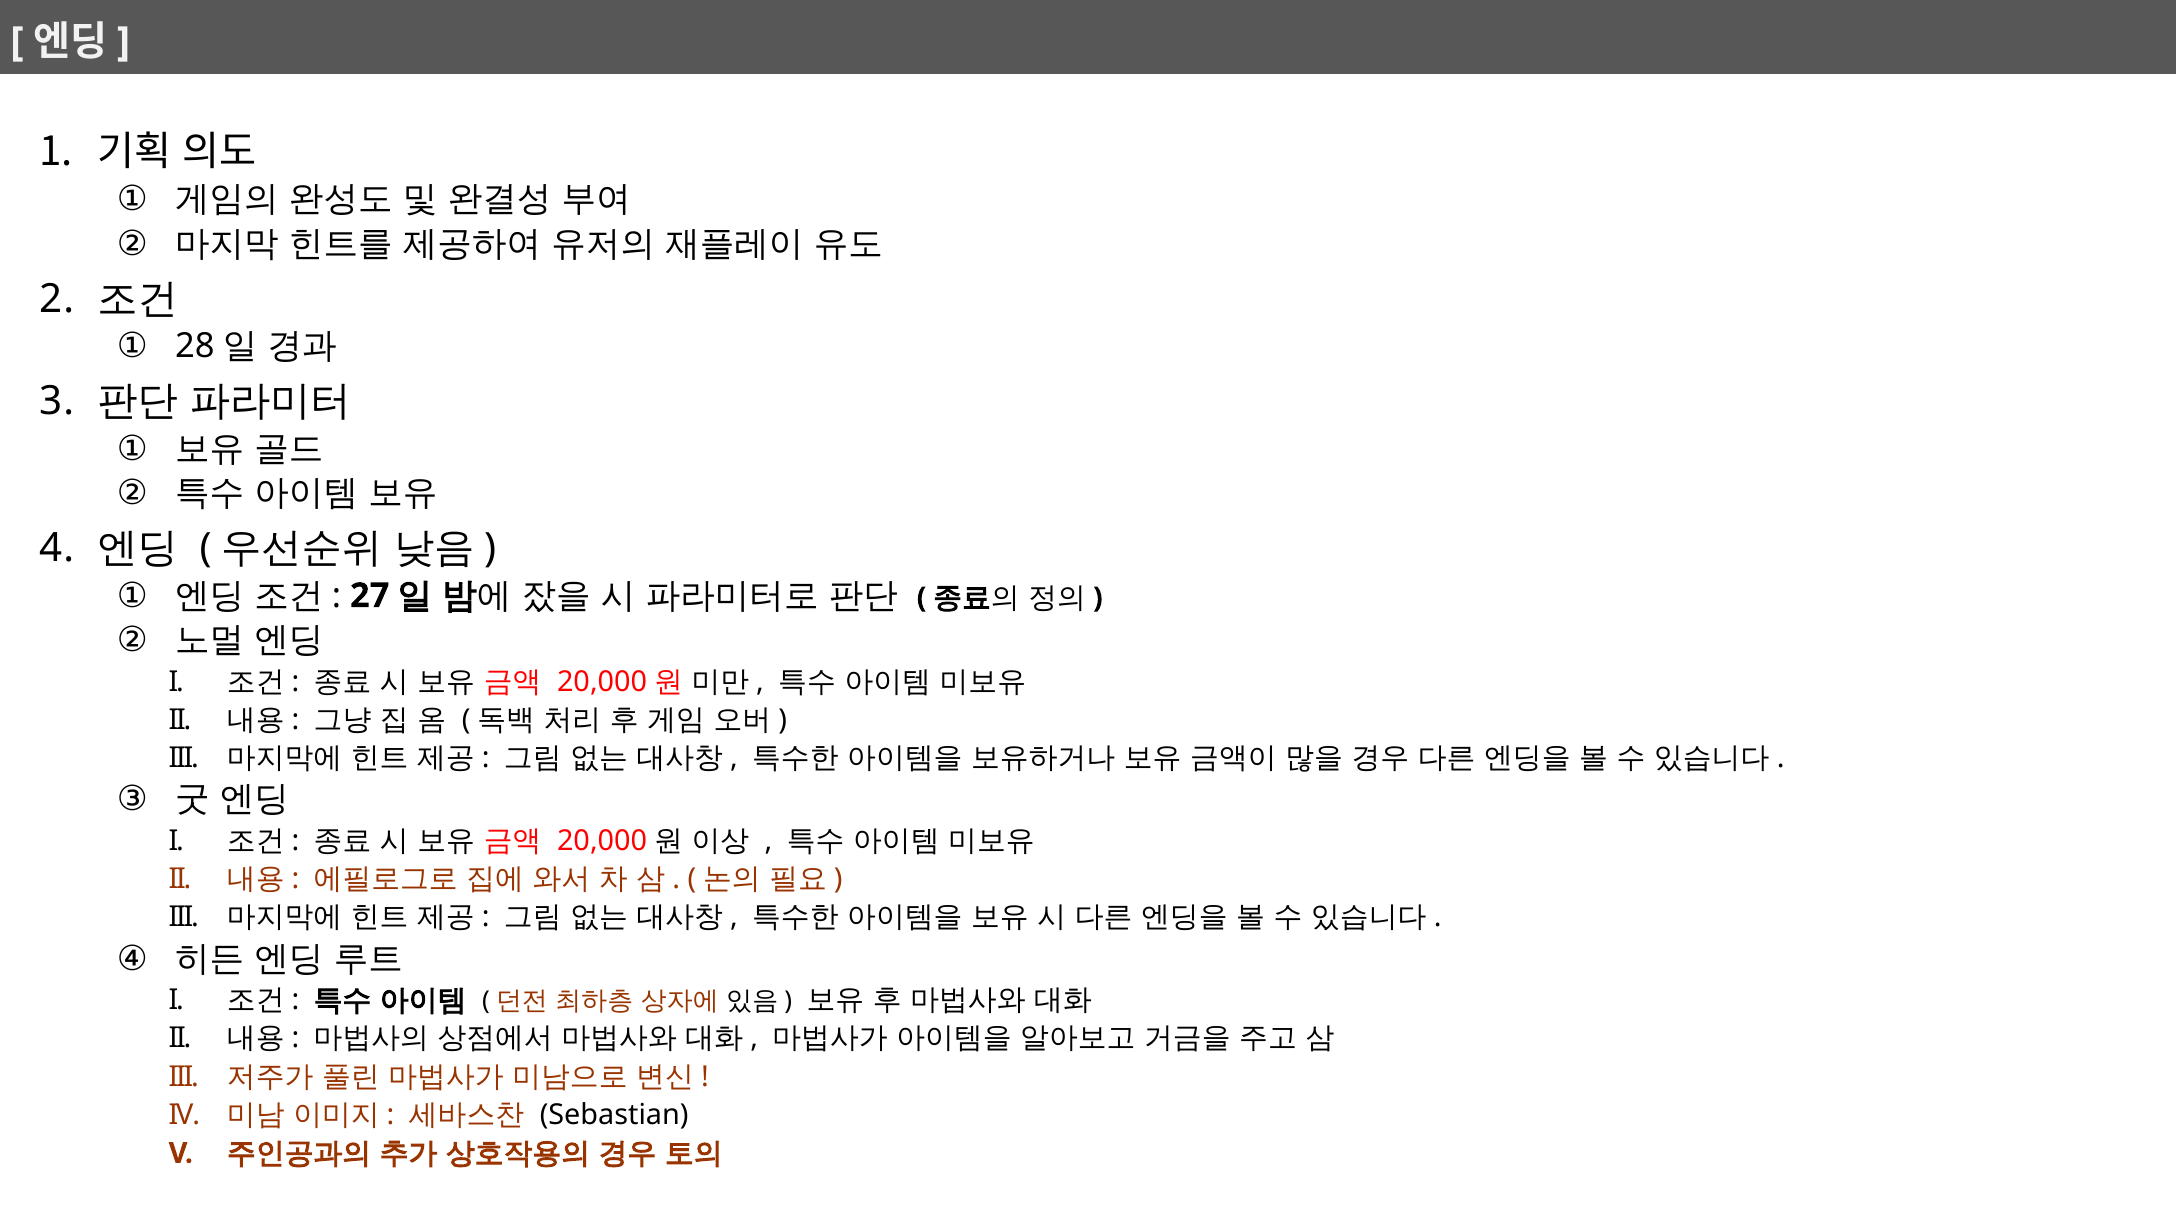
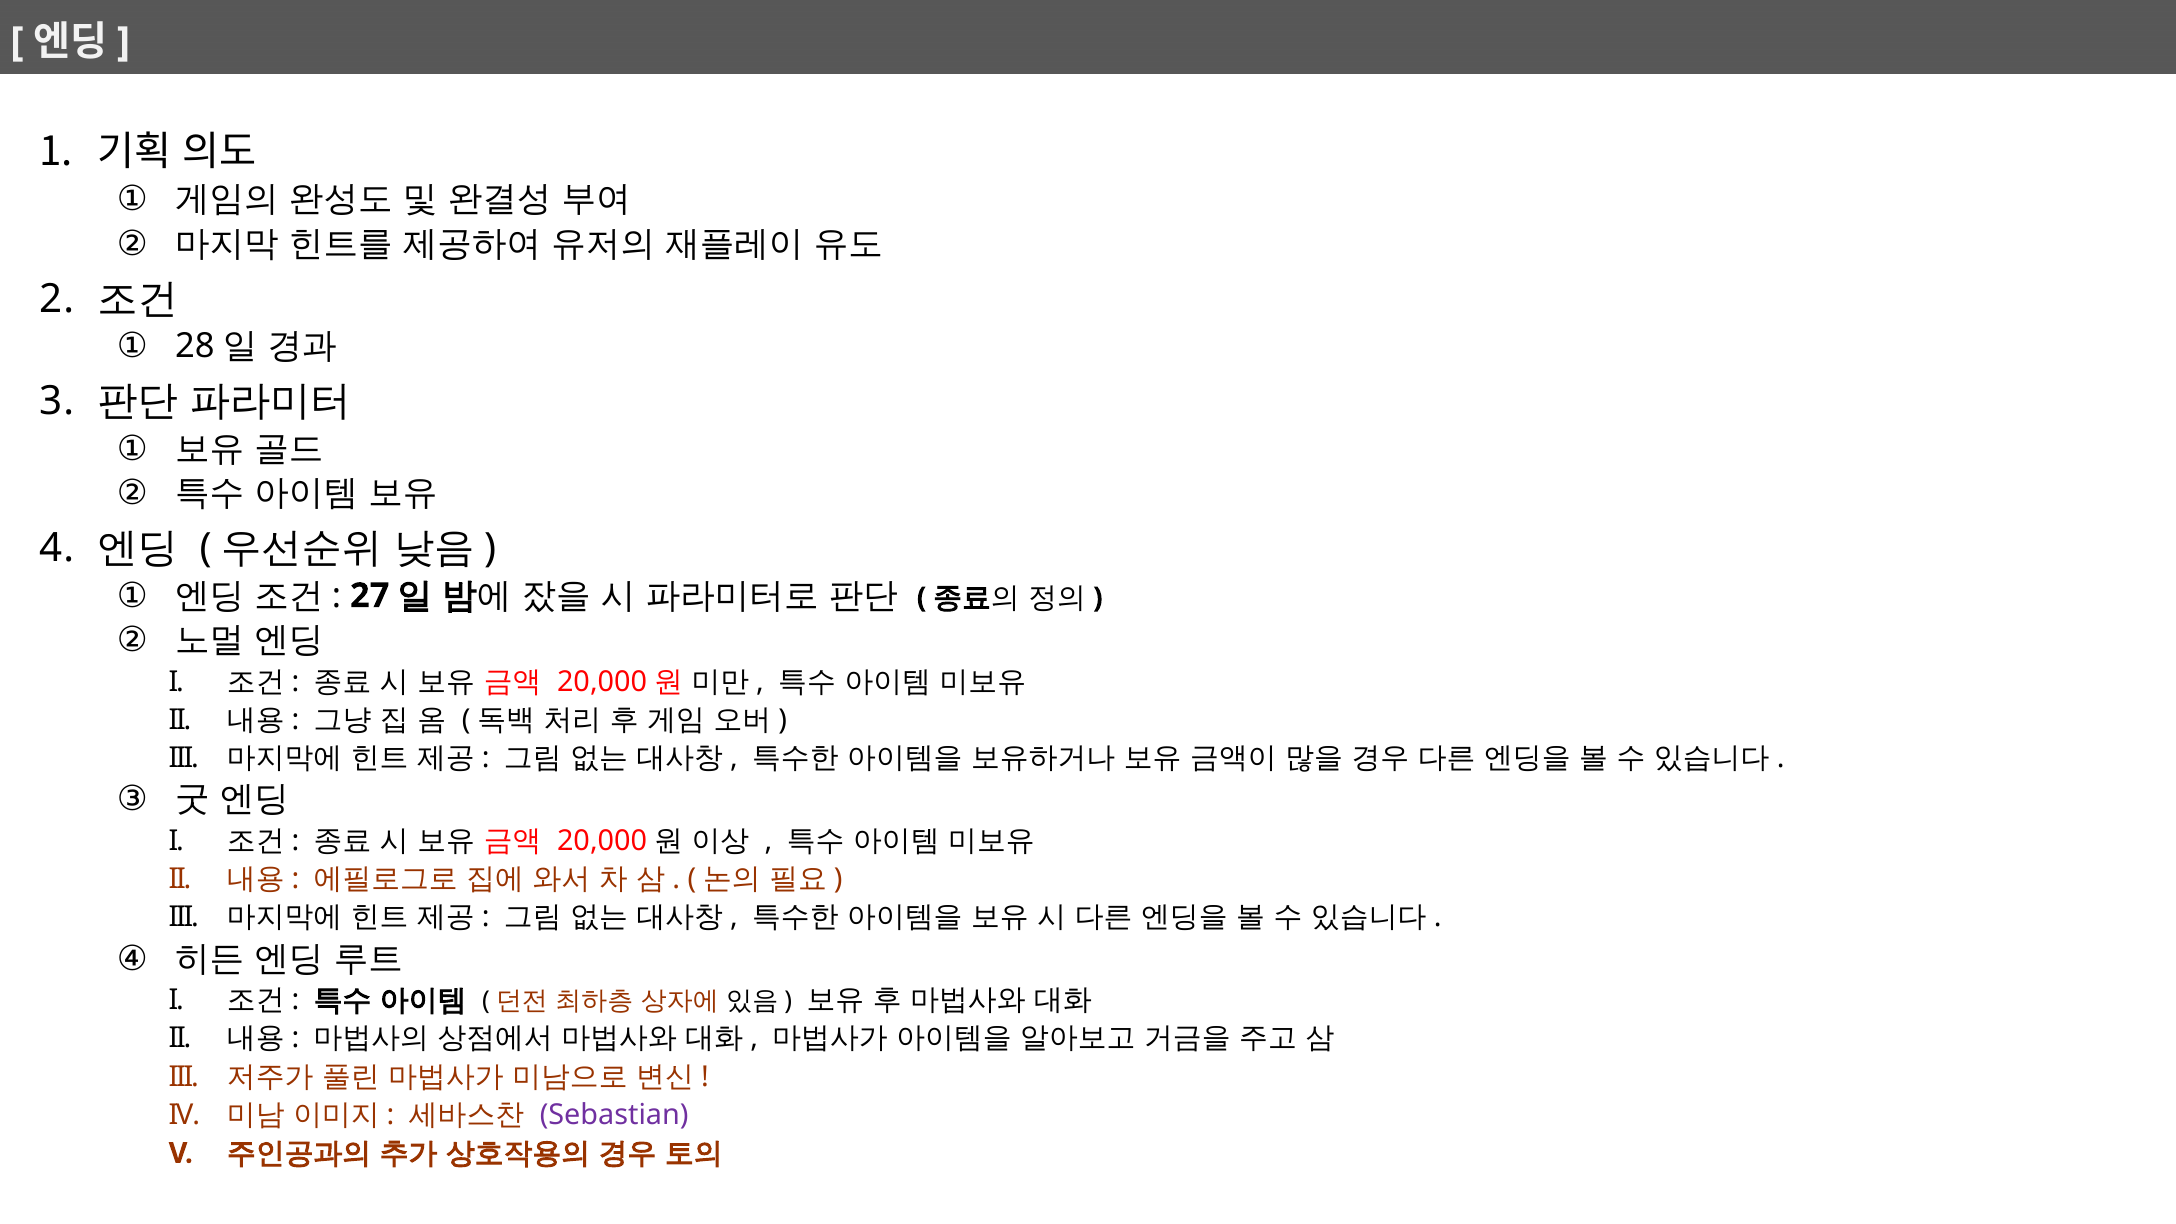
Sebastian colour: black -> purple
